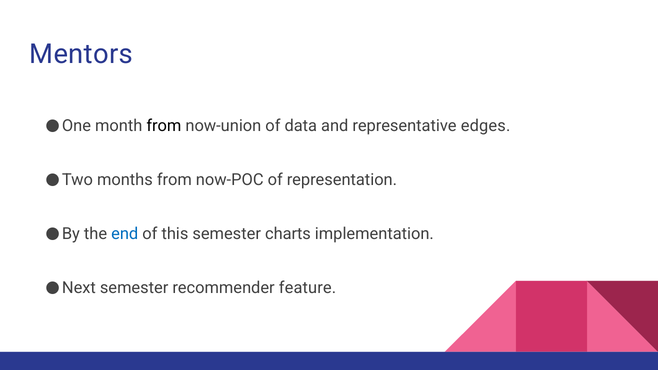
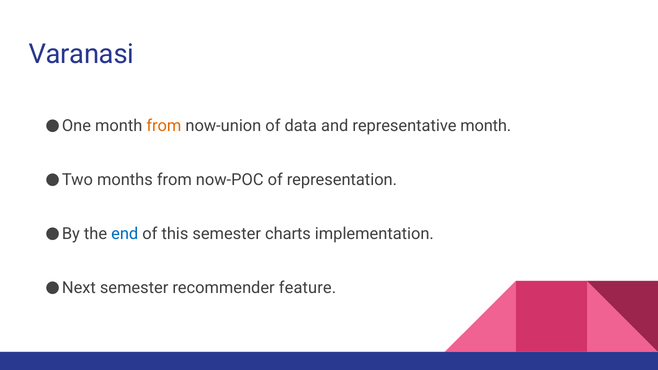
Mentors: Mentors -> Varanasi
from at (164, 126) colour: black -> orange
representative edges: edges -> month
